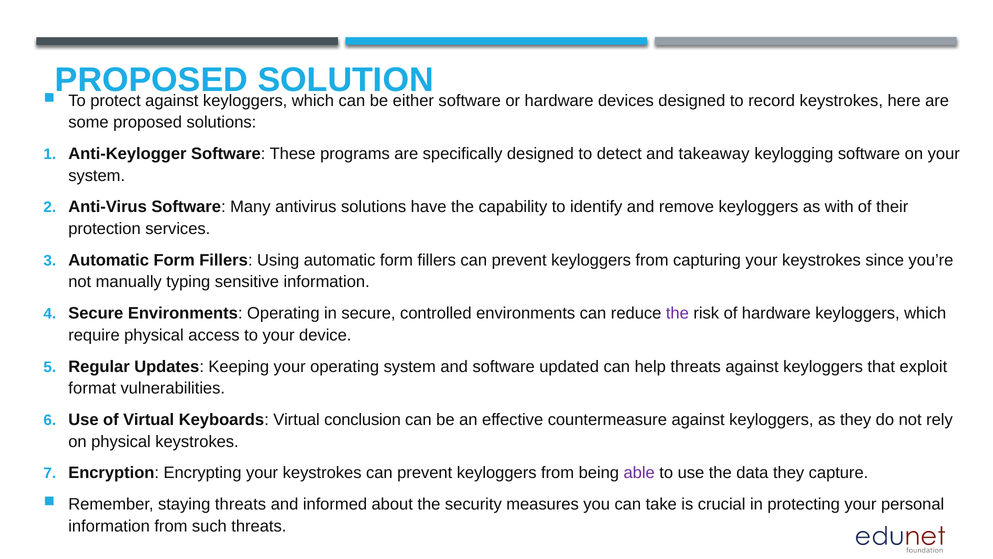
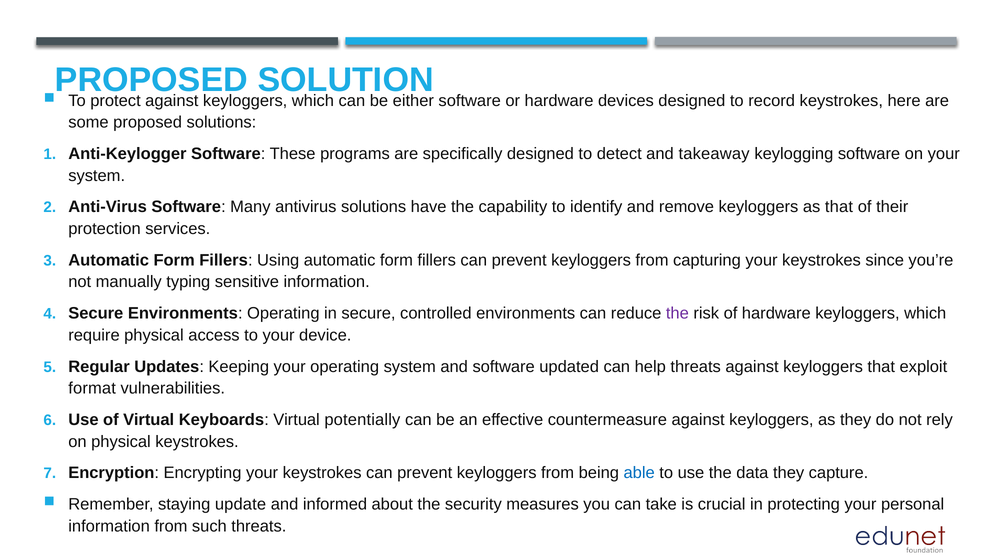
as with: with -> that
conclusion: conclusion -> potentially
able colour: purple -> blue
staying threats: threats -> update
